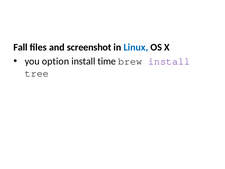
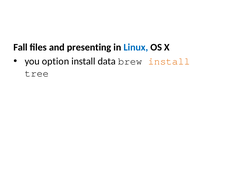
screenshot: screenshot -> presenting
time: time -> data
install at (169, 61) colour: purple -> orange
